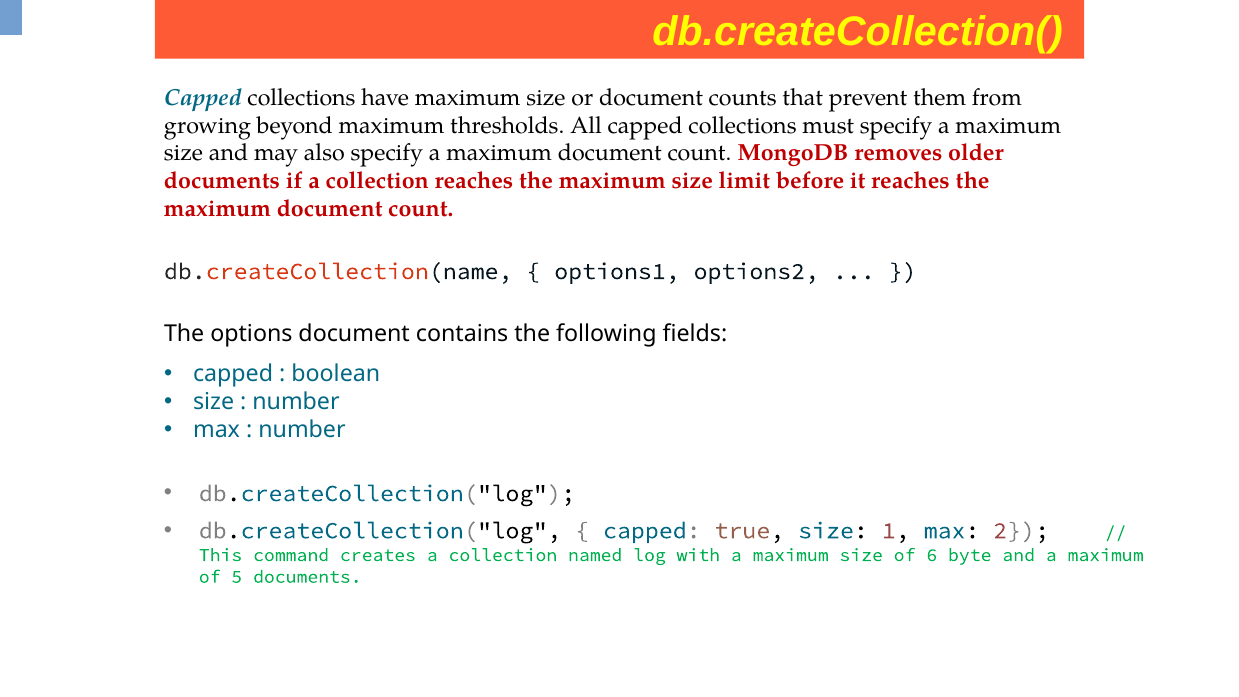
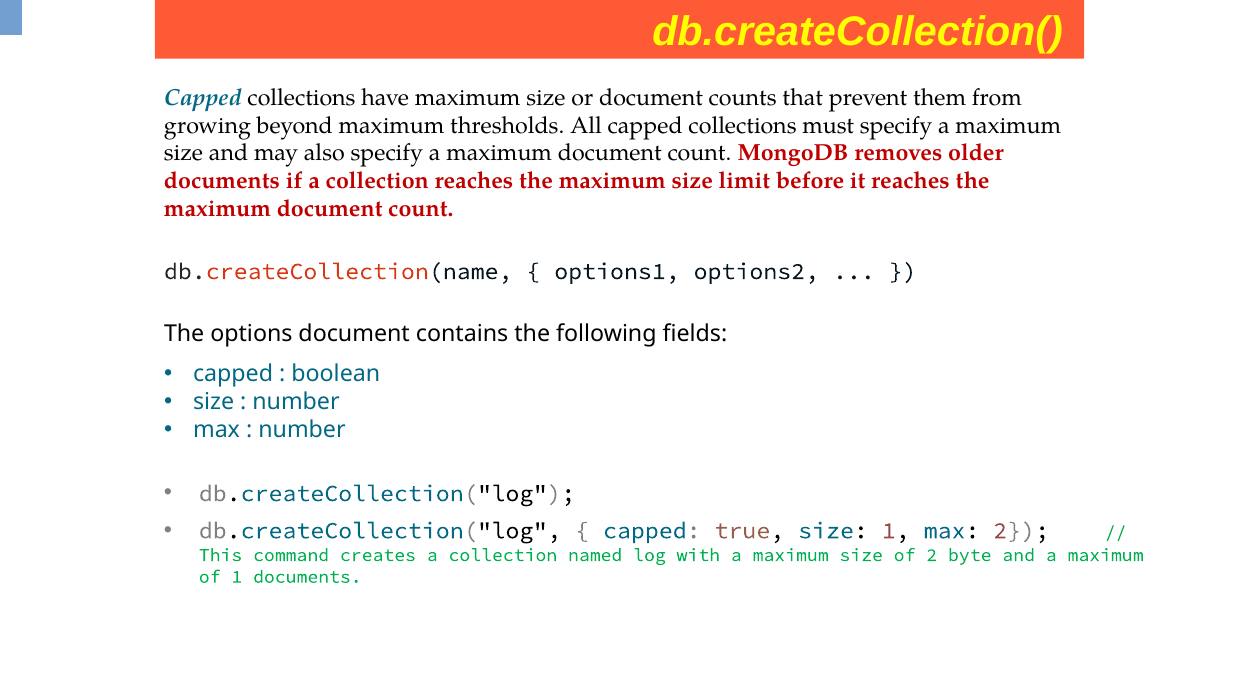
of 6: 6 -> 2
of 5: 5 -> 1
